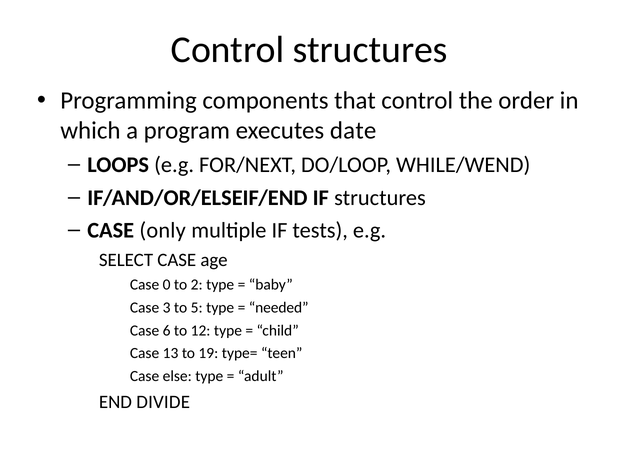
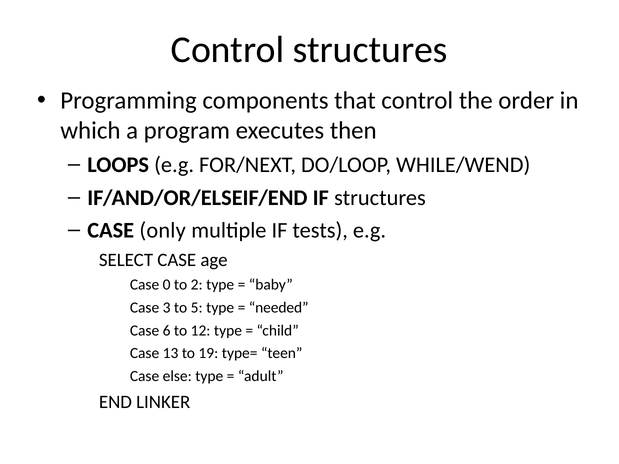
date: date -> then
DIVIDE: DIVIDE -> LINKER
